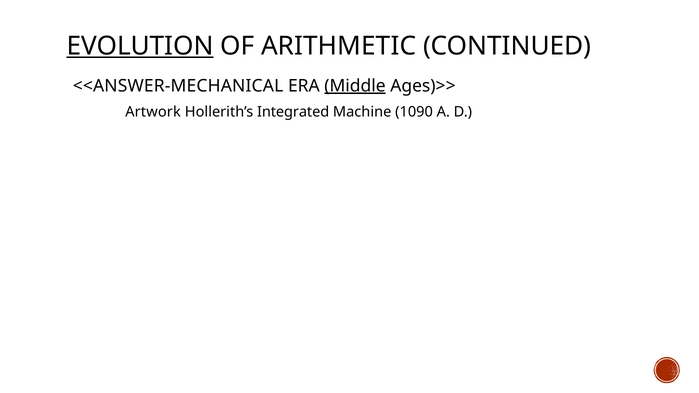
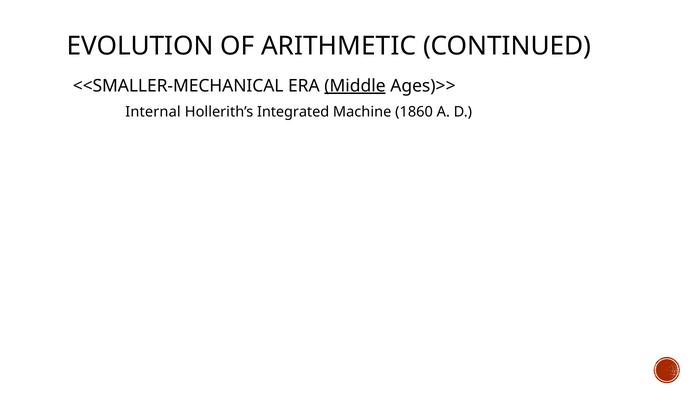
EVOLUTION underline: present -> none
<<ANSWER-MECHANICAL: <<ANSWER-MECHANICAL -> <<SMALLER-MECHANICAL
Artwork: Artwork -> Internal
1090: 1090 -> 1860
